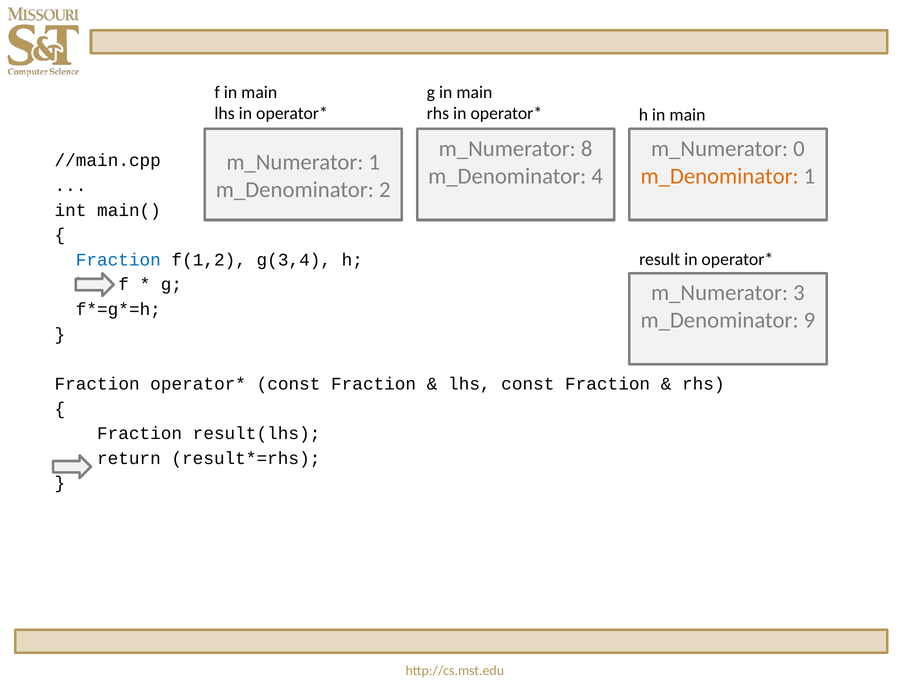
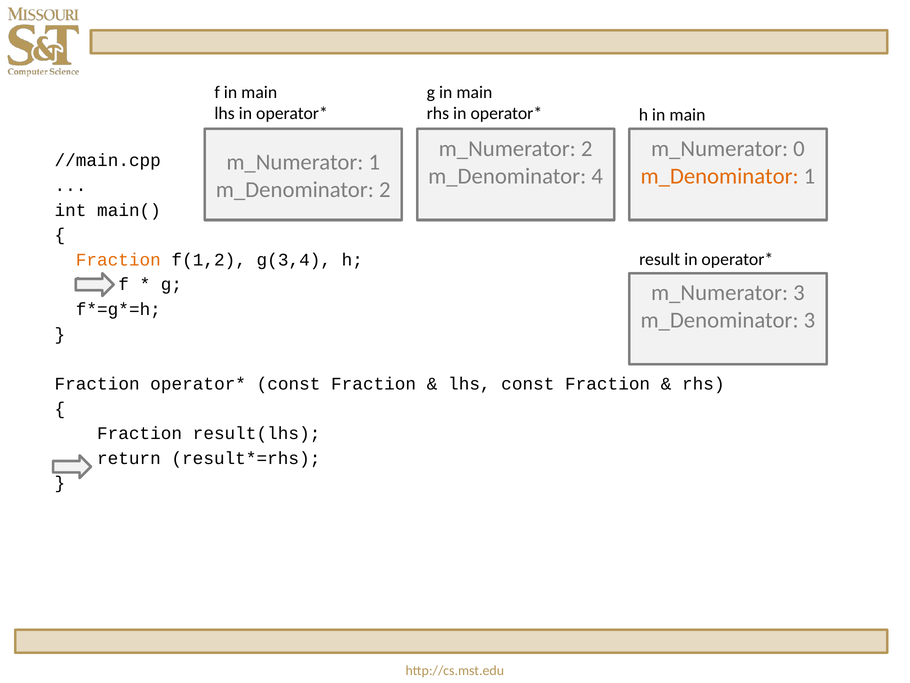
m_Numerator 8: 8 -> 2
Fraction at (118, 260) colour: blue -> orange
m_Denominator 9: 9 -> 3
